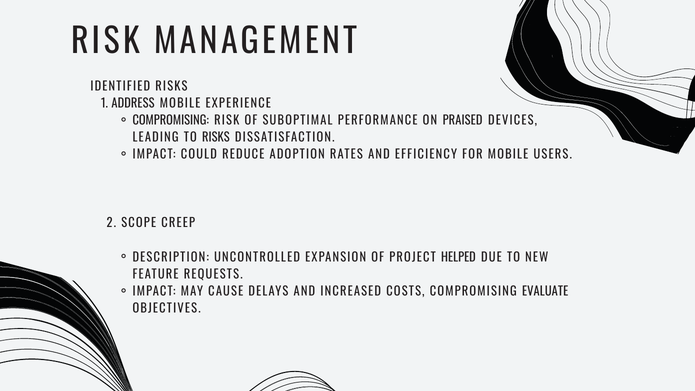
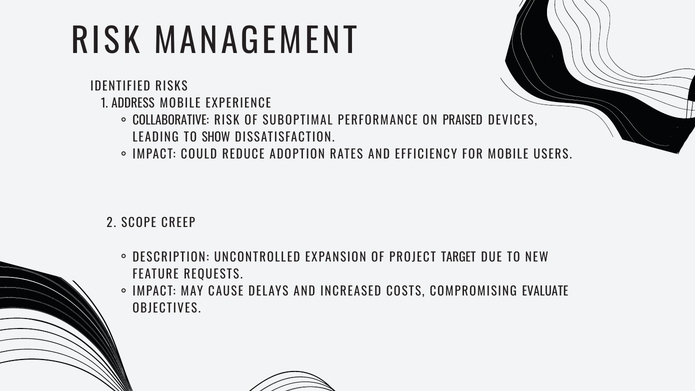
COMPROMISING at (171, 121): COMPROMISING -> COLLABORATIVE
TO RISKS: RISKS -> SHOW
HELPED: HELPED -> TARGET
